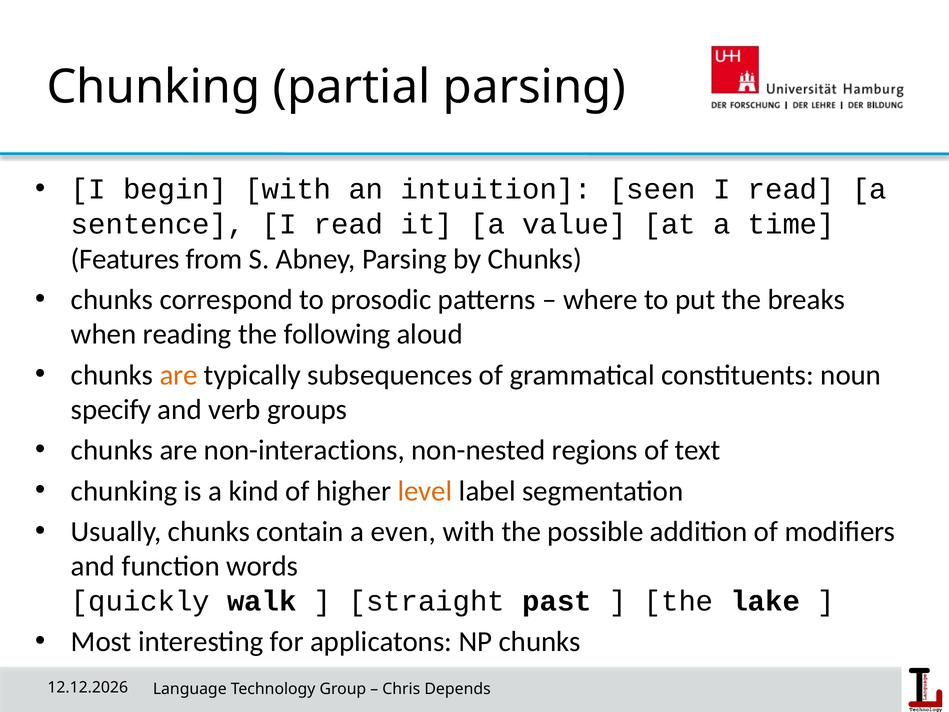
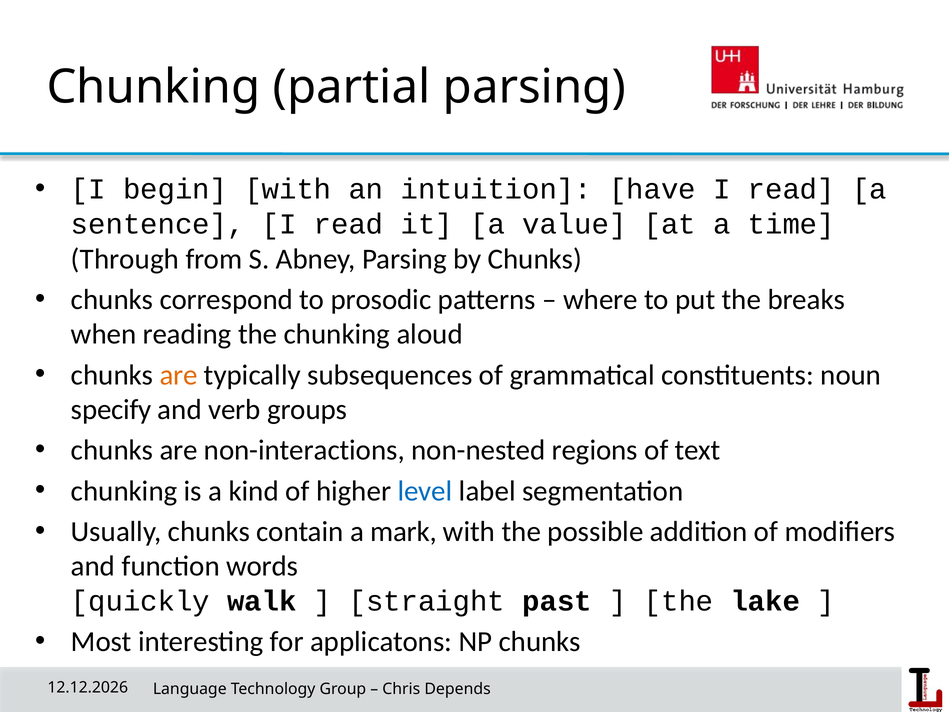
seen: seen -> have
Features: Features -> Through
the following: following -> chunking
level colour: orange -> blue
even: even -> mark
